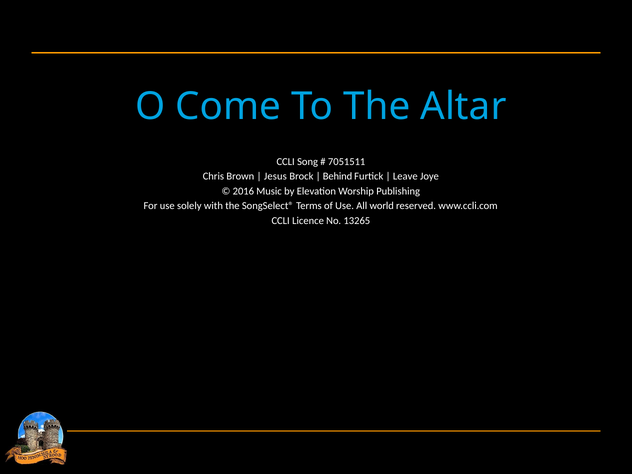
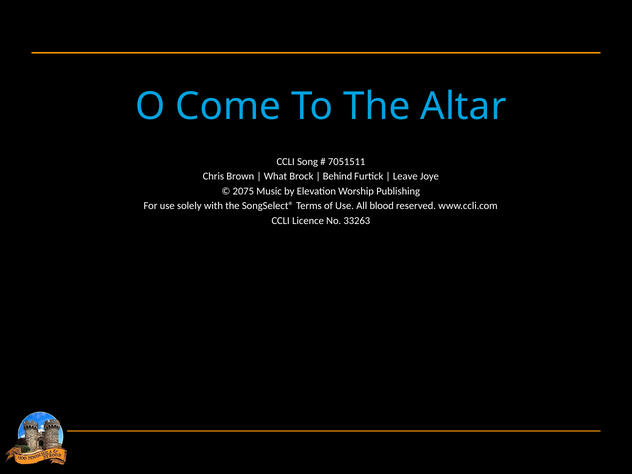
Jesus: Jesus -> What
2016: 2016 -> 2075
world: world -> blood
13265: 13265 -> 33263
